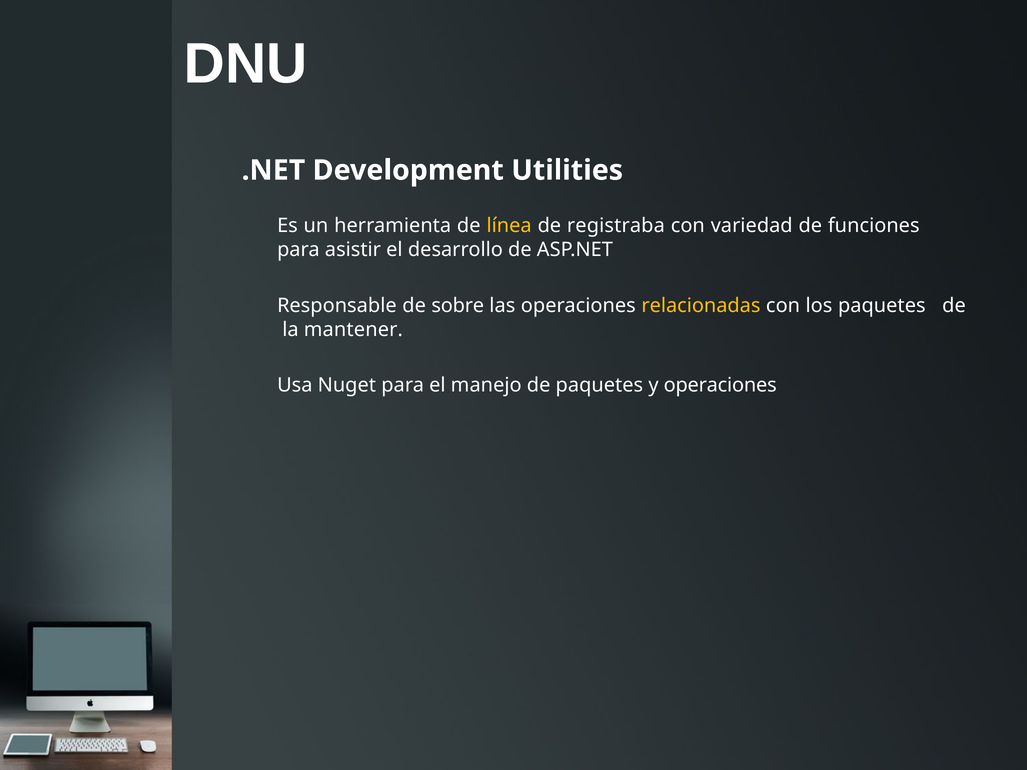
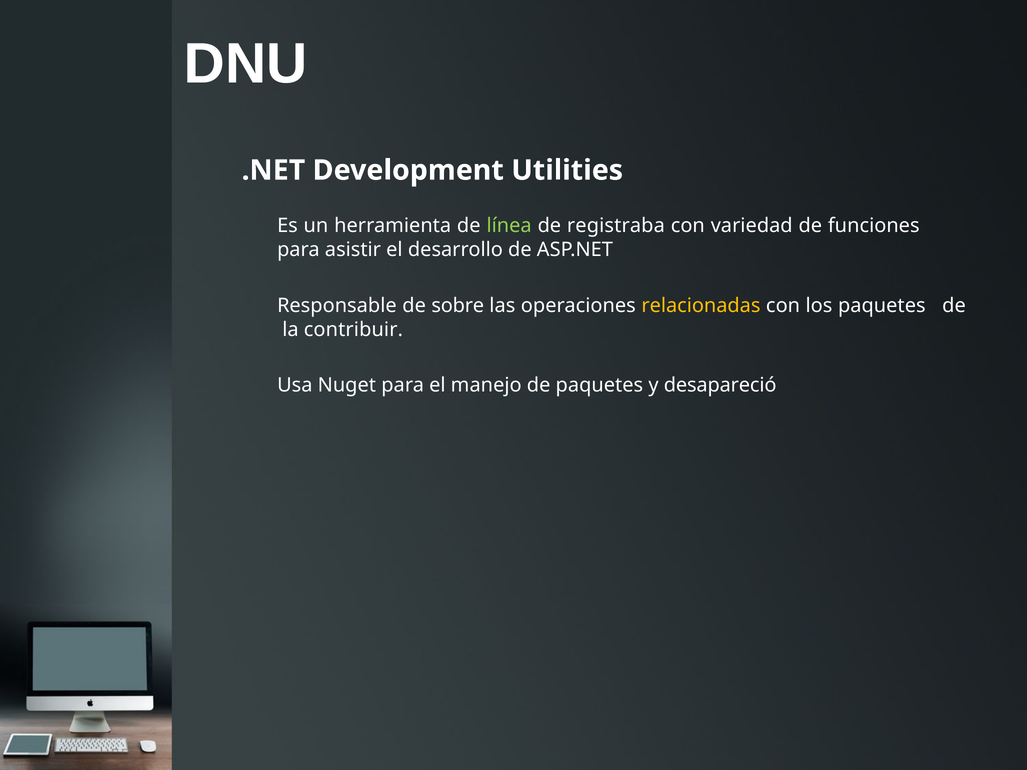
línea colour: yellow -> light green
mantener: mantener -> contribuir
y operaciones: operaciones -> desapareció
